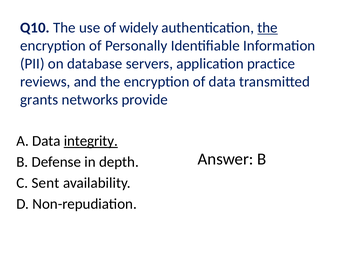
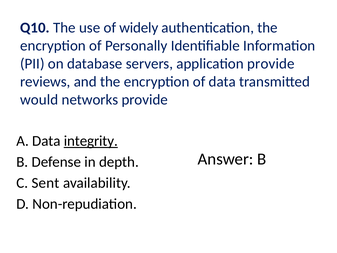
the at (268, 28) underline: present -> none
application practice: practice -> provide
grants: grants -> would
